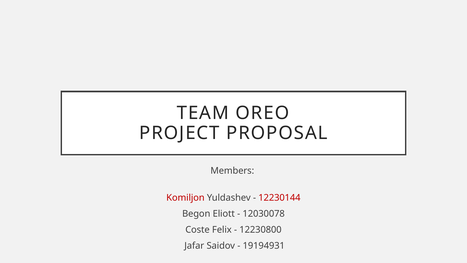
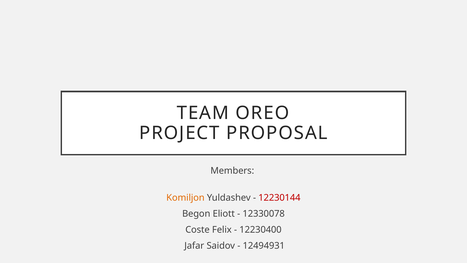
Komiljon colour: red -> orange
12030078: 12030078 -> 12330078
12230800: 12230800 -> 12230400
19194931: 19194931 -> 12494931
